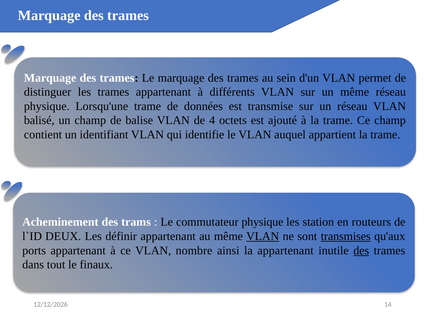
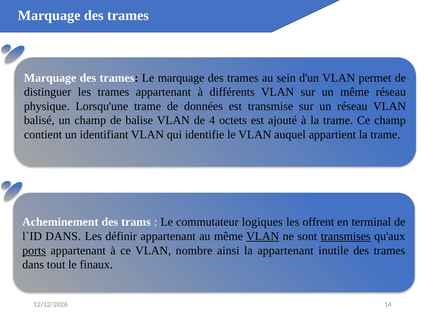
commutateur physique: physique -> logiques
station: station -> offrent
routeurs: routeurs -> terminal
DEUX at (63, 236): DEUX -> DANS
ports underline: none -> present
des at (361, 250) underline: present -> none
